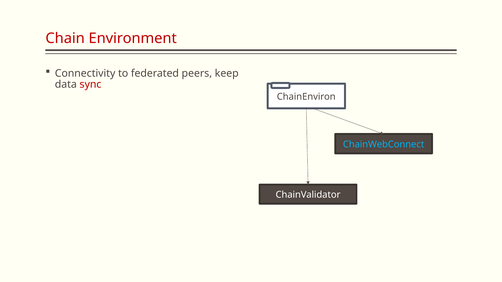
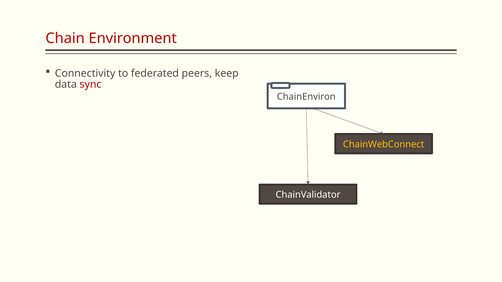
ChainWebConnect colour: light blue -> yellow
